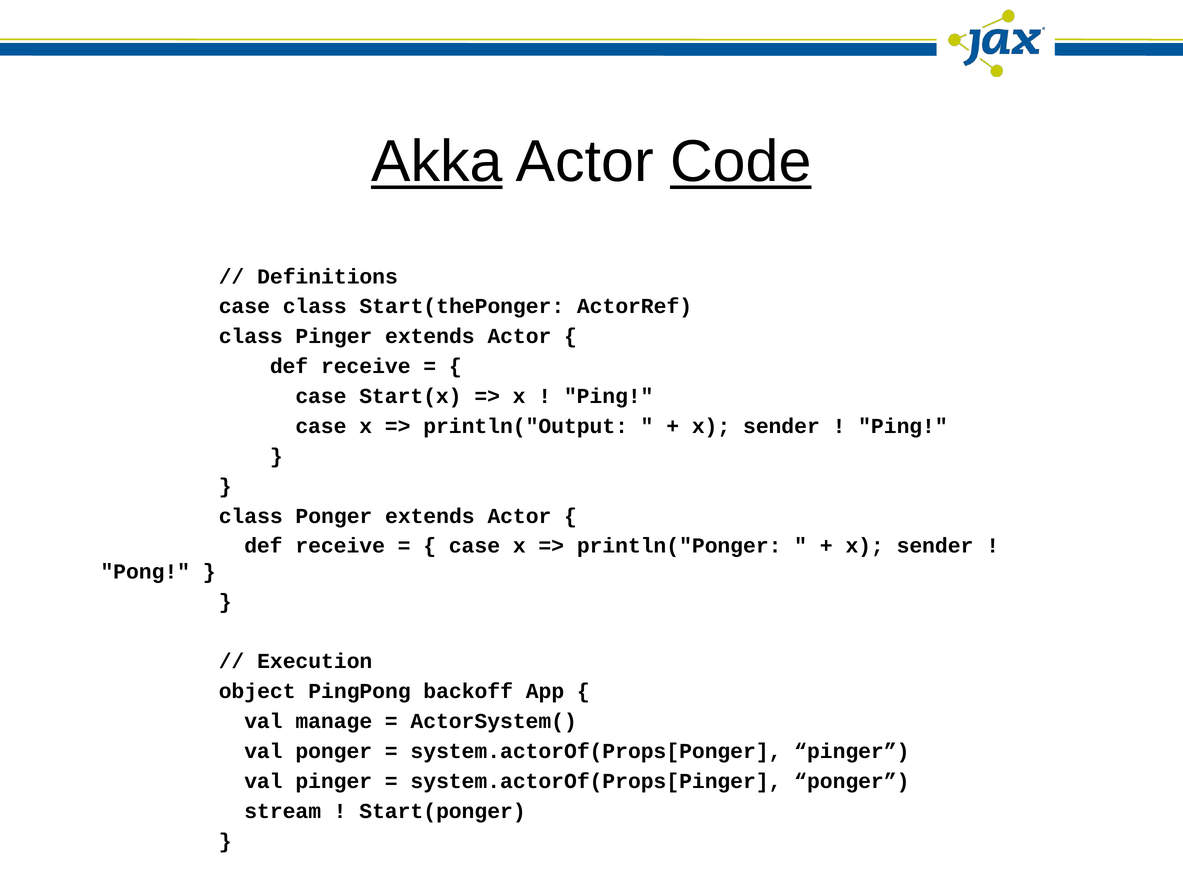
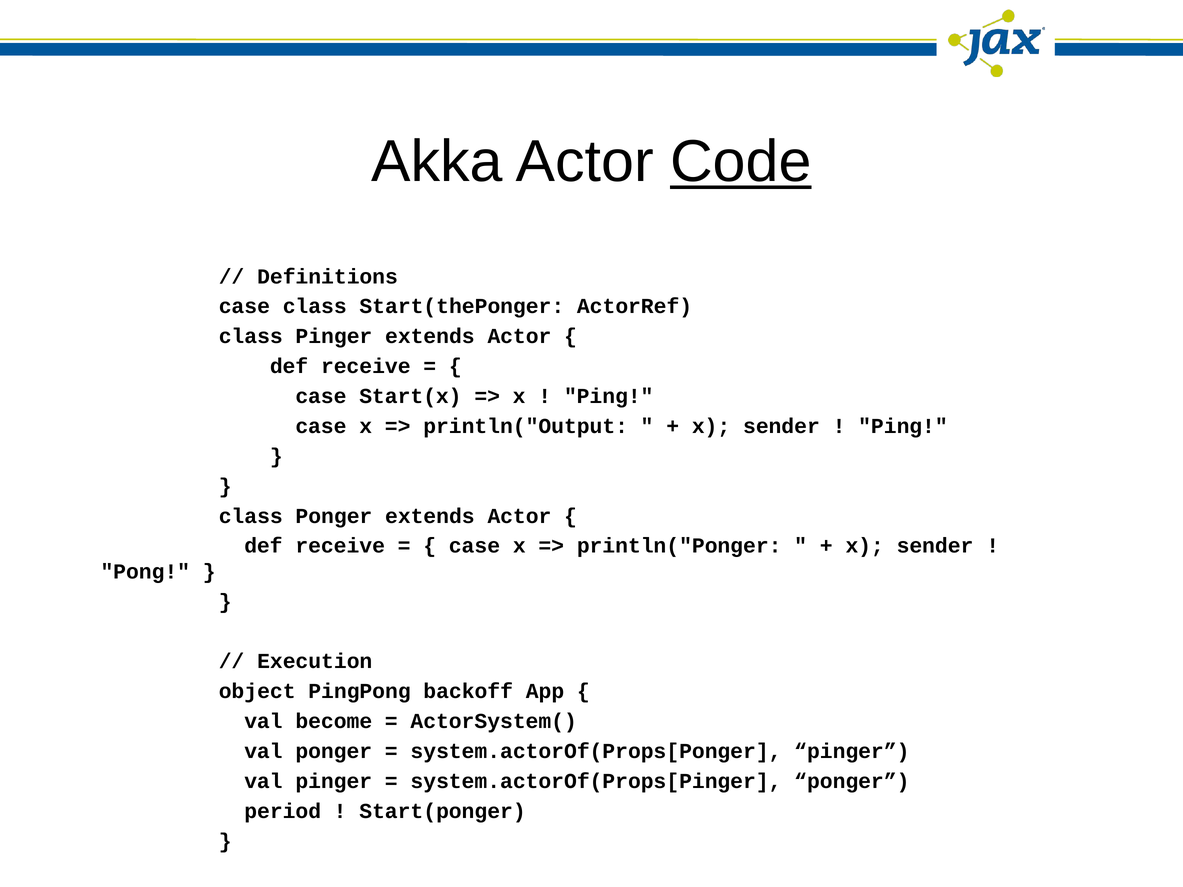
Akka underline: present -> none
manage: manage -> become
stream: stream -> period
